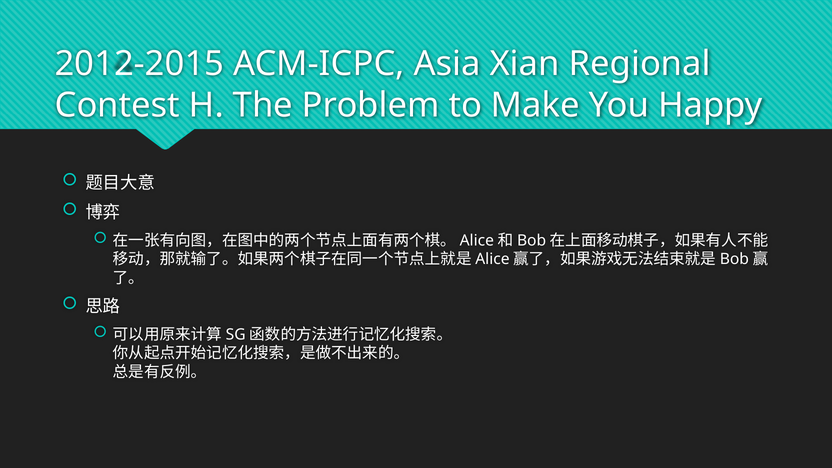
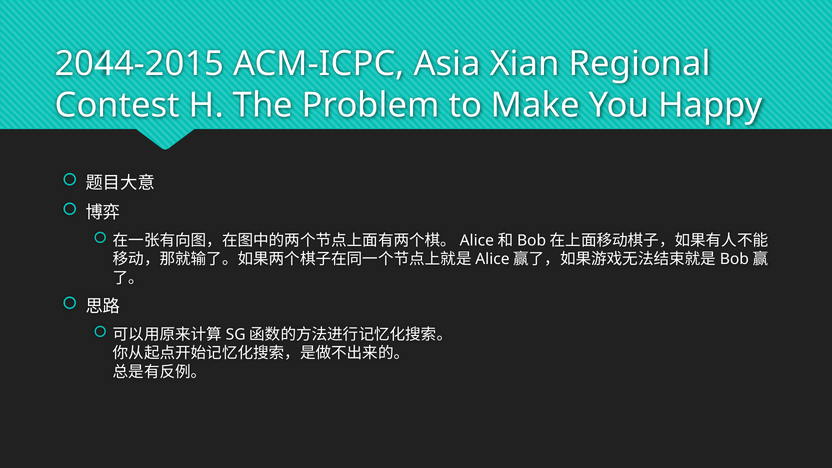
2012-2015: 2012-2015 -> 2044-2015
